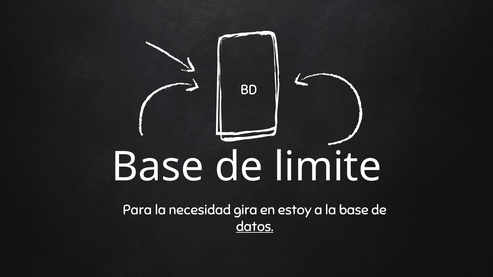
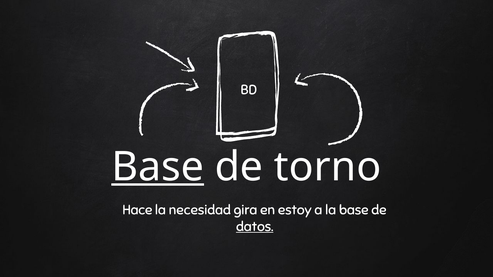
Base at (158, 167) underline: none -> present
limite: limite -> torno
Para: Para -> Hace
